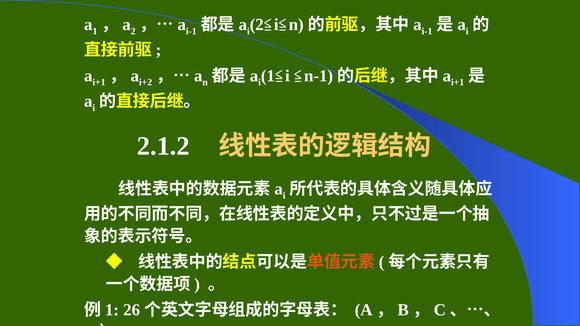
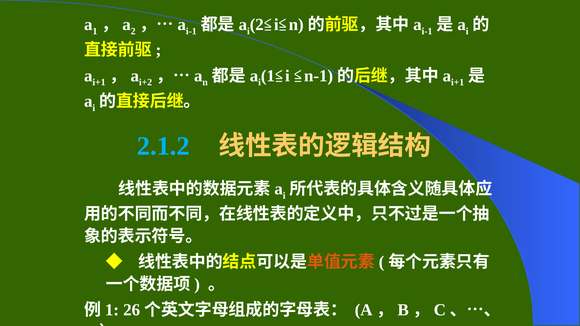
2.1.2 colour: white -> light blue
